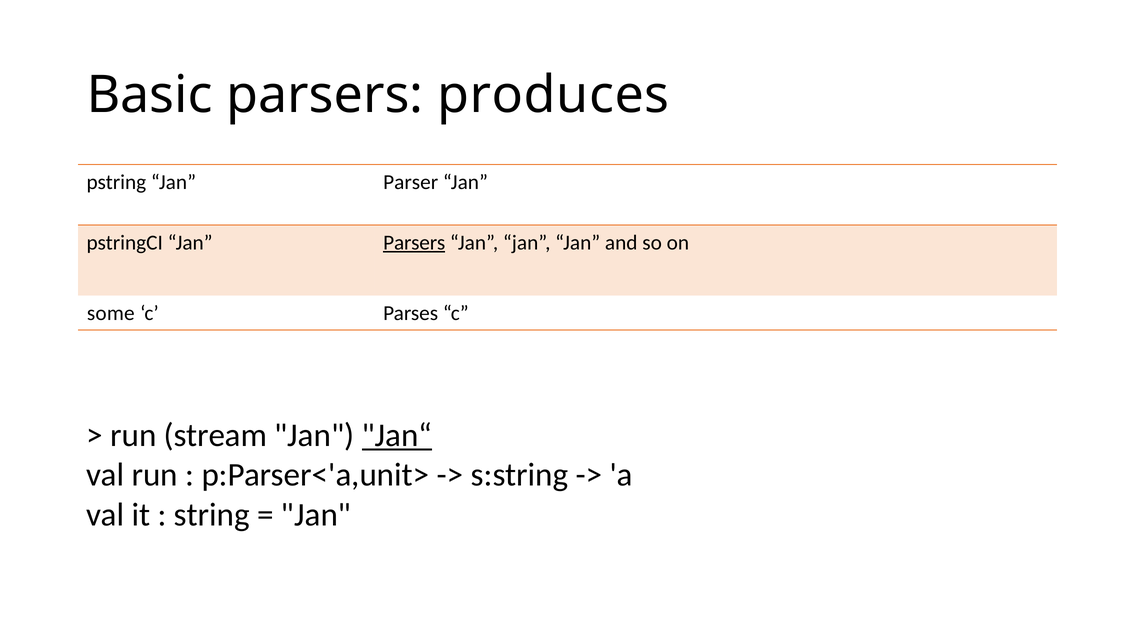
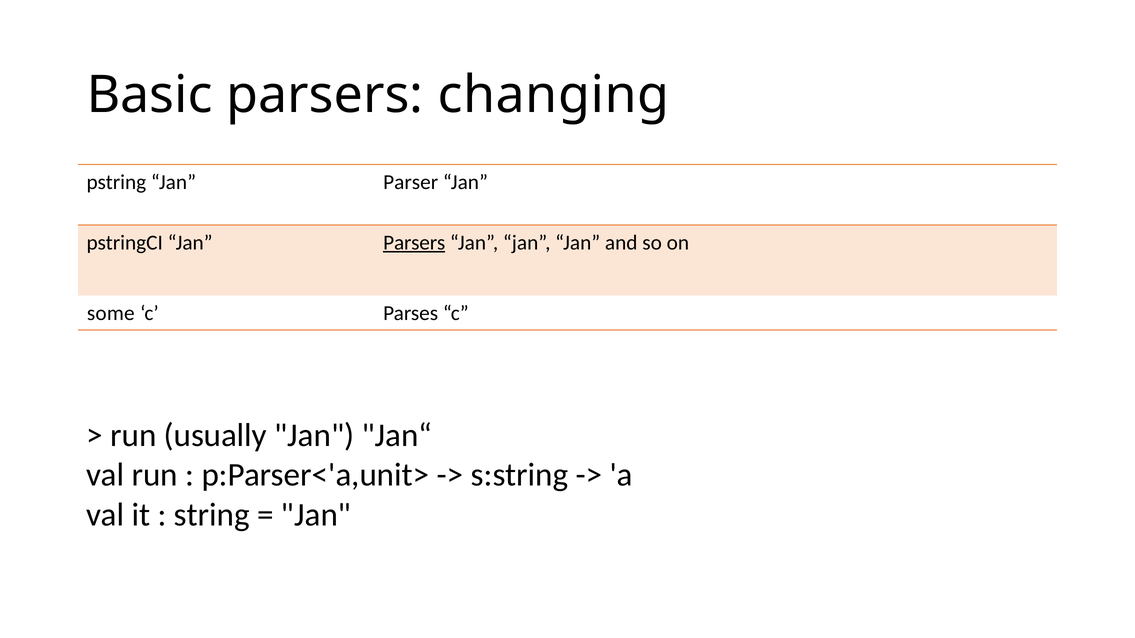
produces: produces -> changing
stream: stream -> usually
Jan“ underline: present -> none
